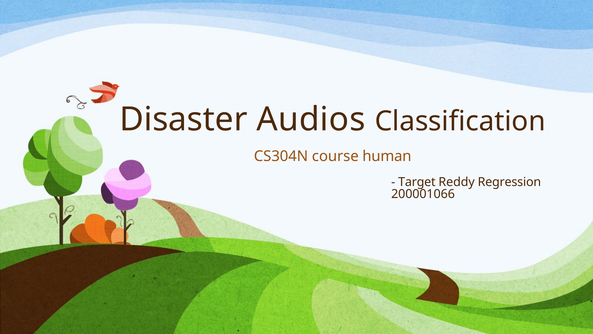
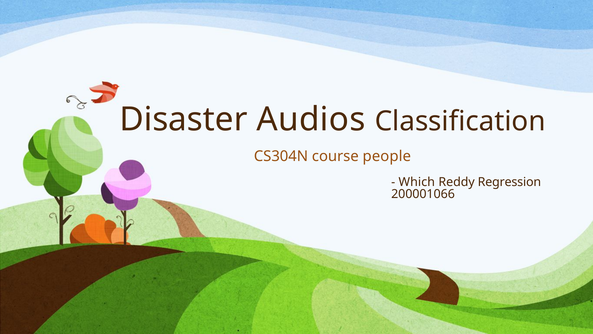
human: human -> people
Target: Target -> Which
